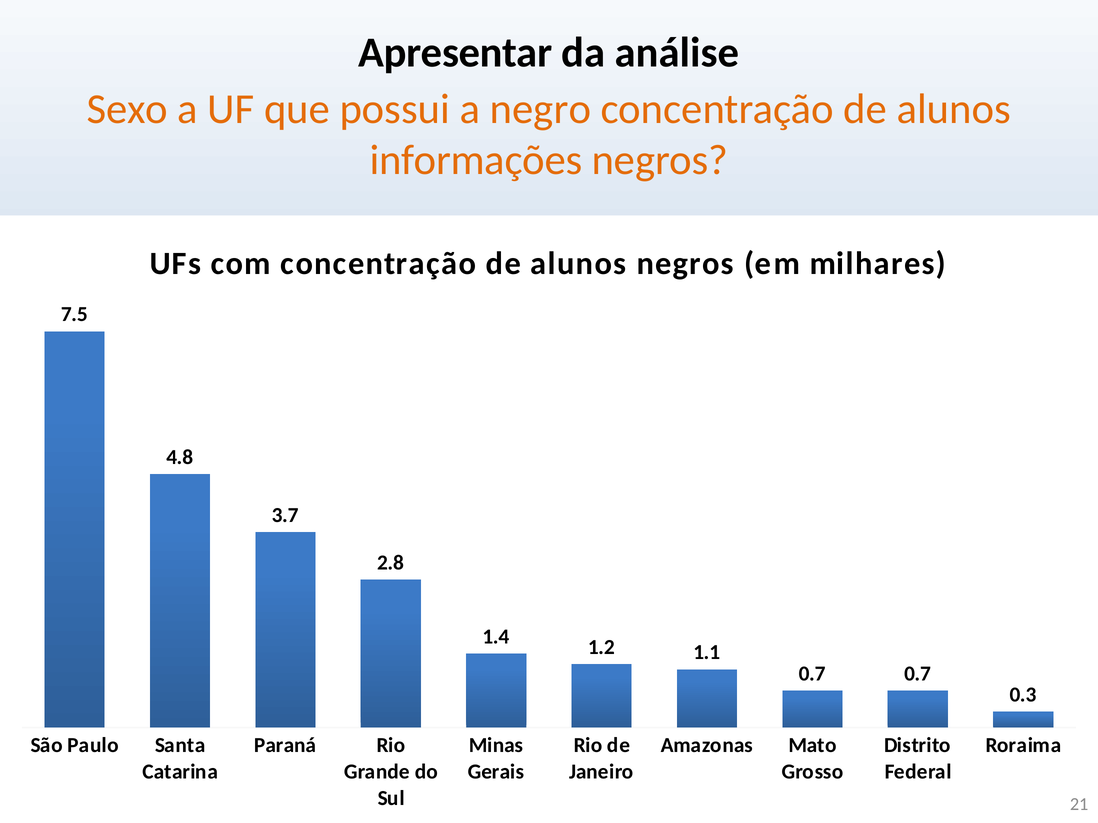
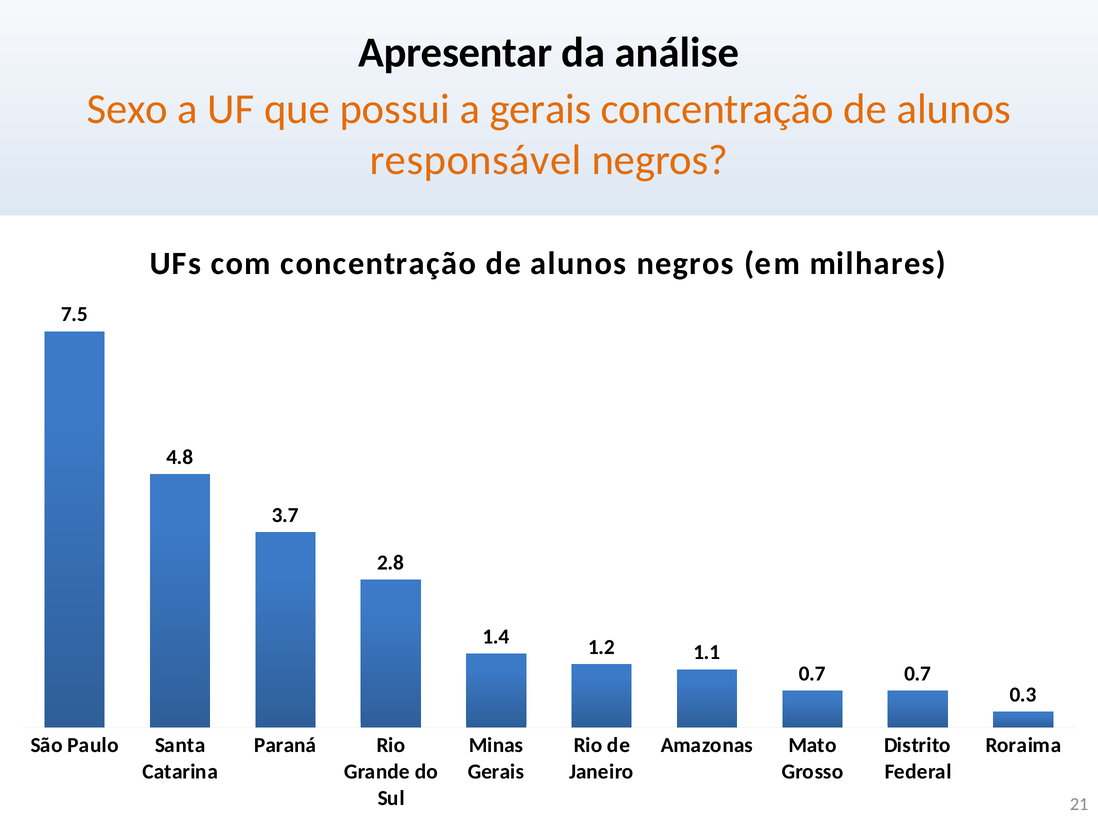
a negro: negro -> gerais
informações: informações -> responsável
